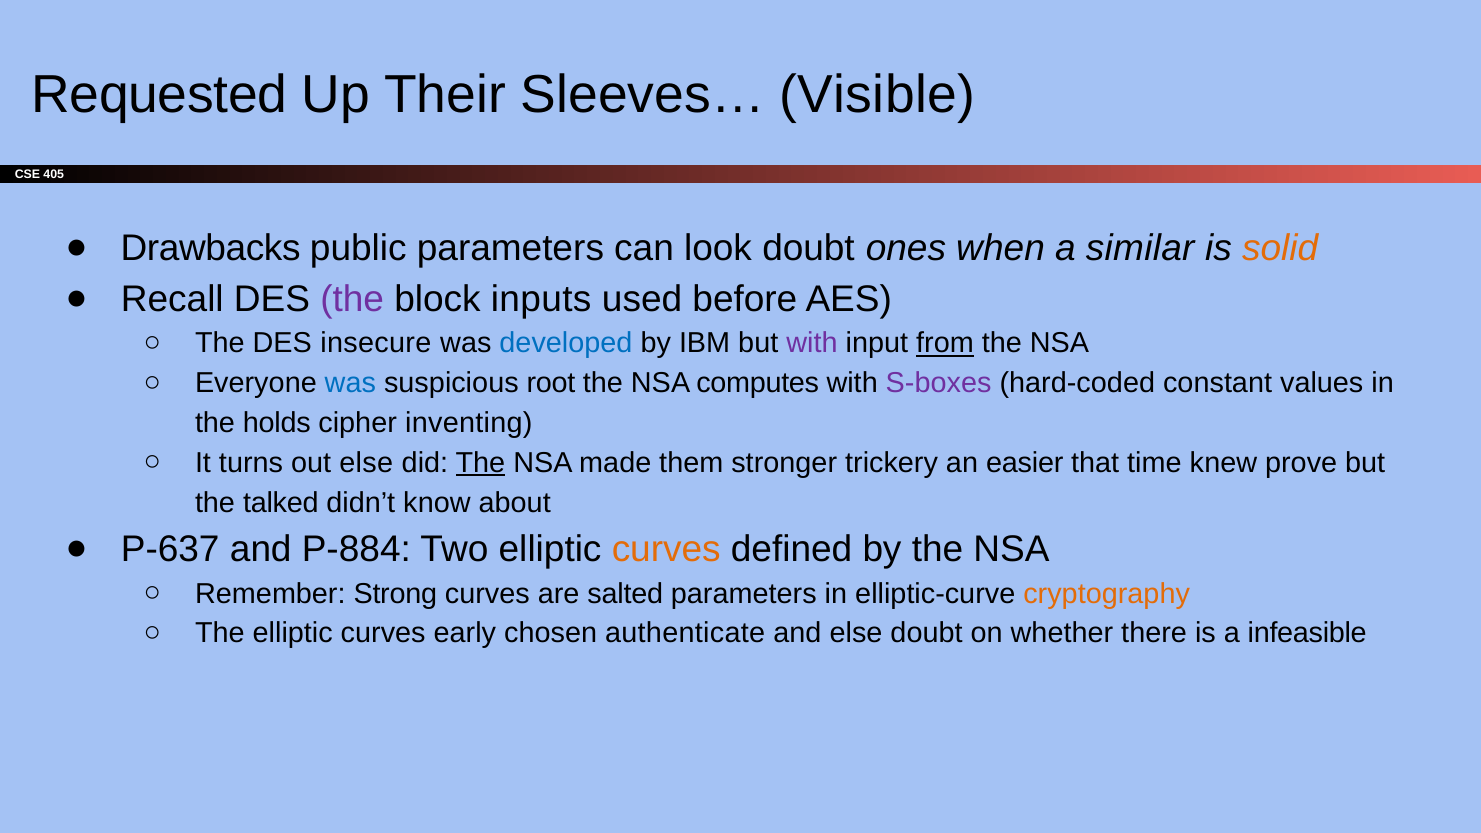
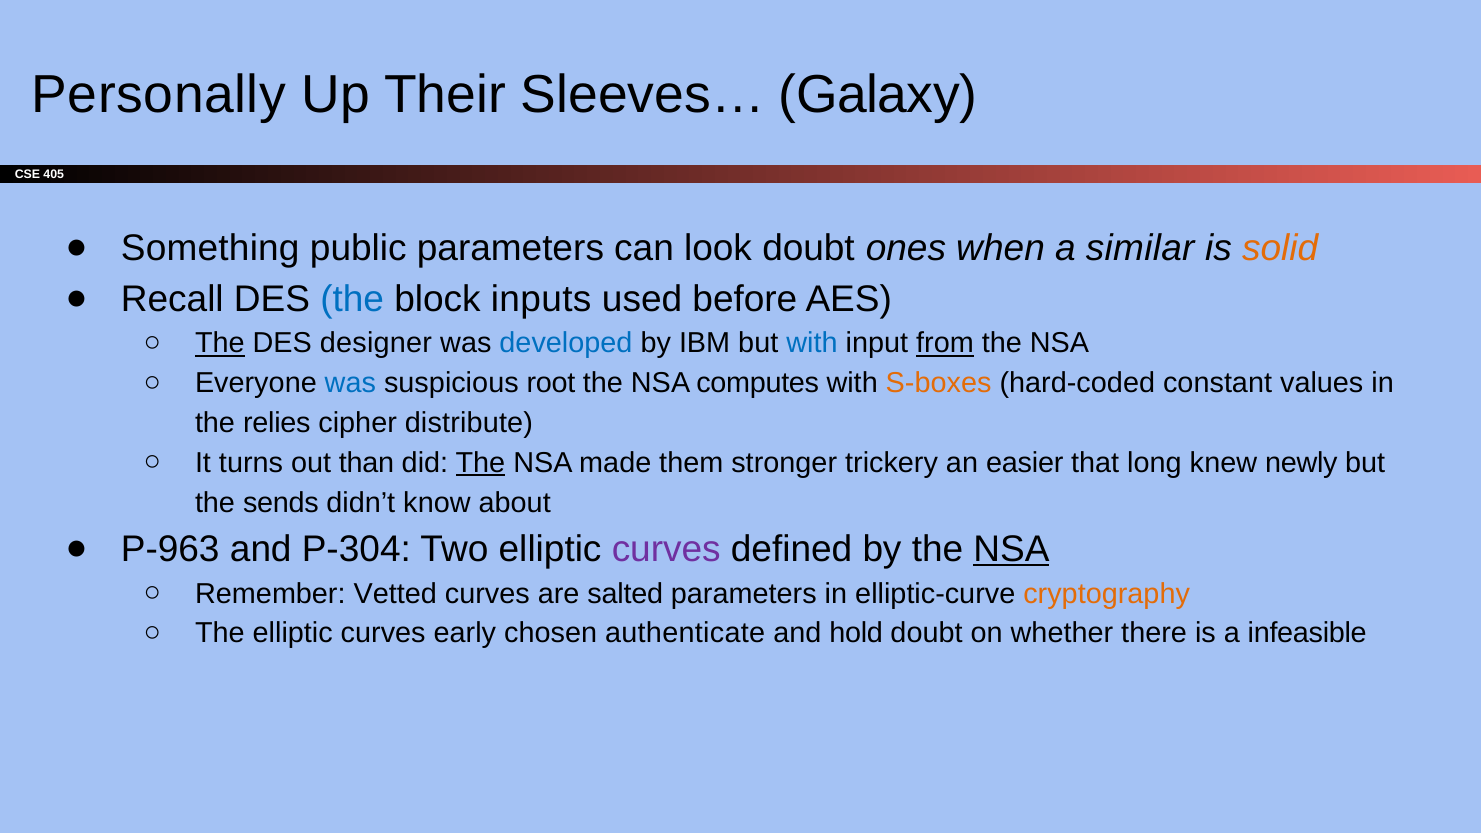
Requested: Requested -> Personally
Visible: Visible -> Galaxy
Drawbacks: Drawbacks -> Something
the at (352, 299) colour: purple -> blue
The at (220, 343) underline: none -> present
insecure: insecure -> designer
with at (812, 343) colour: purple -> blue
S-boxes colour: purple -> orange
holds: holds -> relies
inventing: inventing -> distribute
out else: else -> than
time: time -> long
prove: prove -> newly
talked: talked -> sends
P-637: P-637 -> P-963
P-884: P-884 -> P-304
curves at (666, 549) colour: orange -> purple
NSA at (1011, 549) underline: none -> present
Strong: Strong -> Vetted
and else: else -> hold
